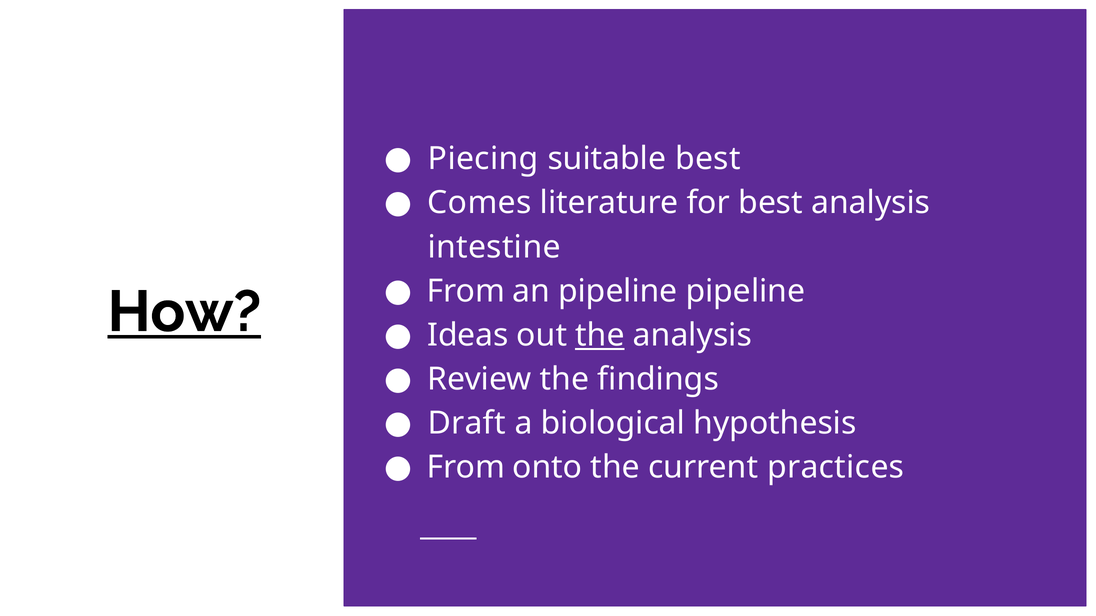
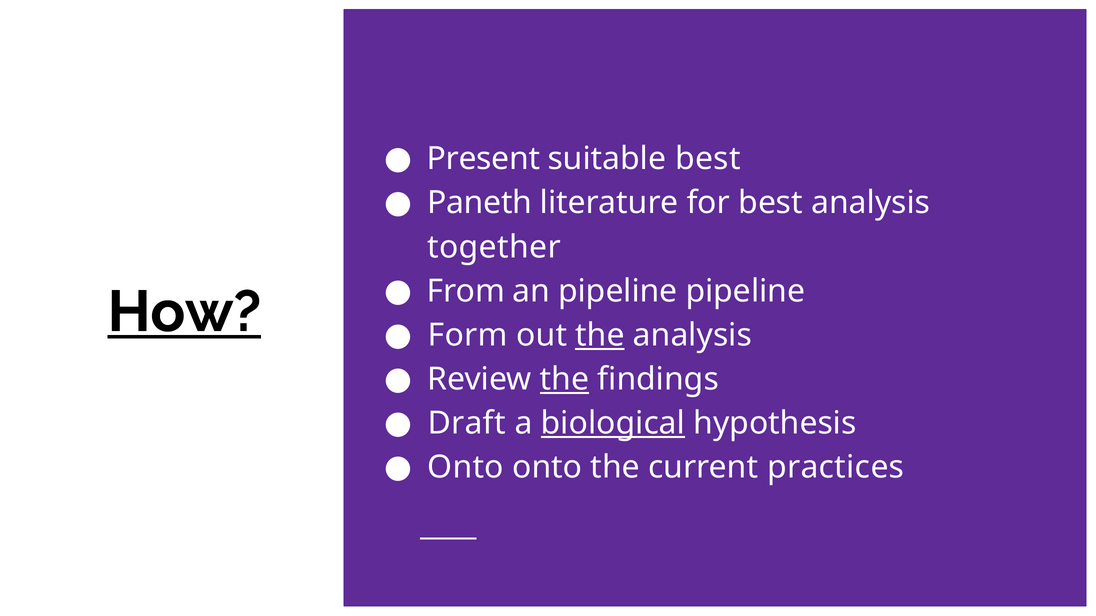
Piecing: Piecing -> Present
Comes: Comes -> Paneth
intestine: intestine -> together
Ideas: Ideas -> Form
the at (565, 379) underline: none -> present
biological underline: none -> present
From at (466, 468): From -> Onto
